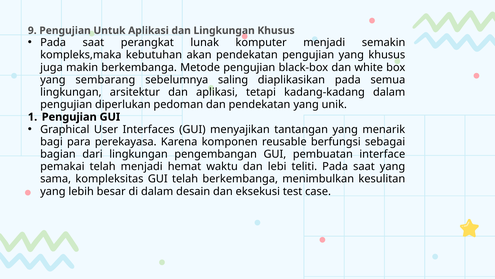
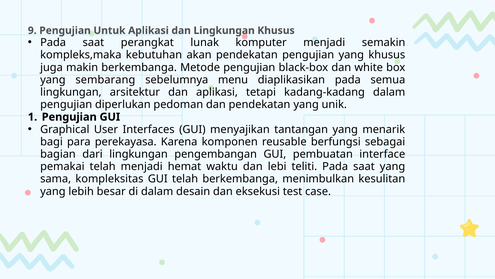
saling: saling -> menu
